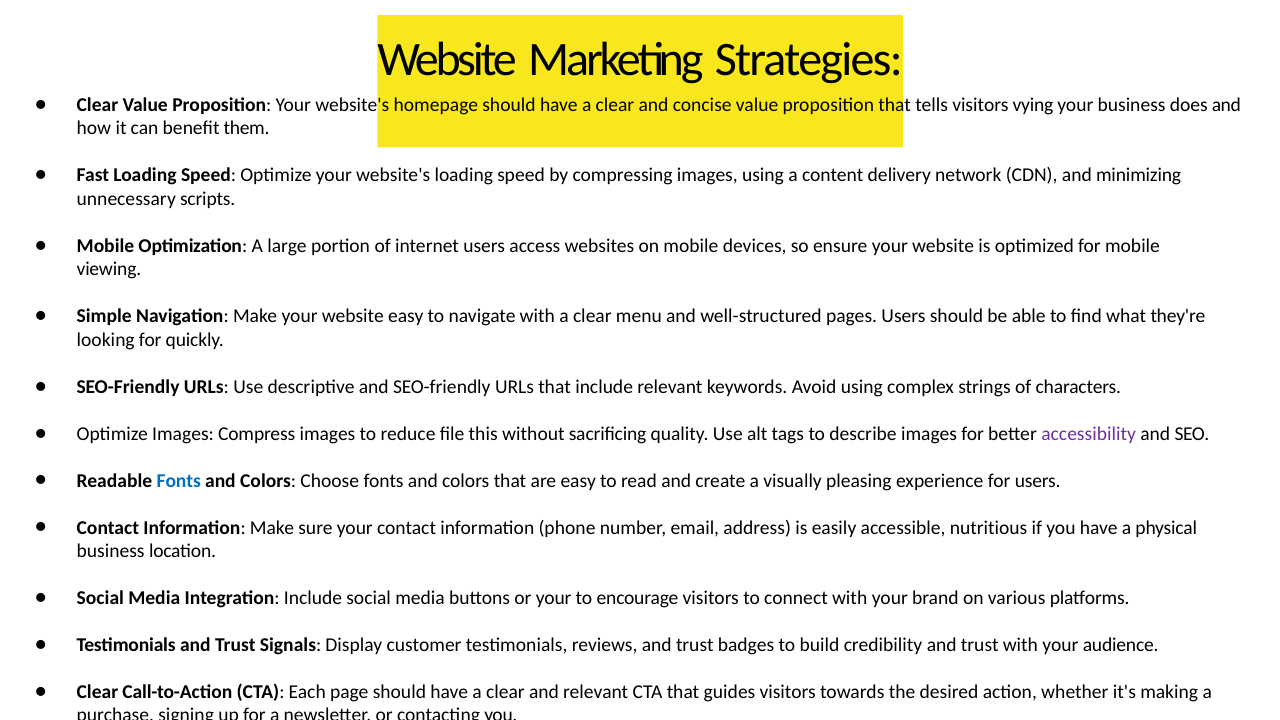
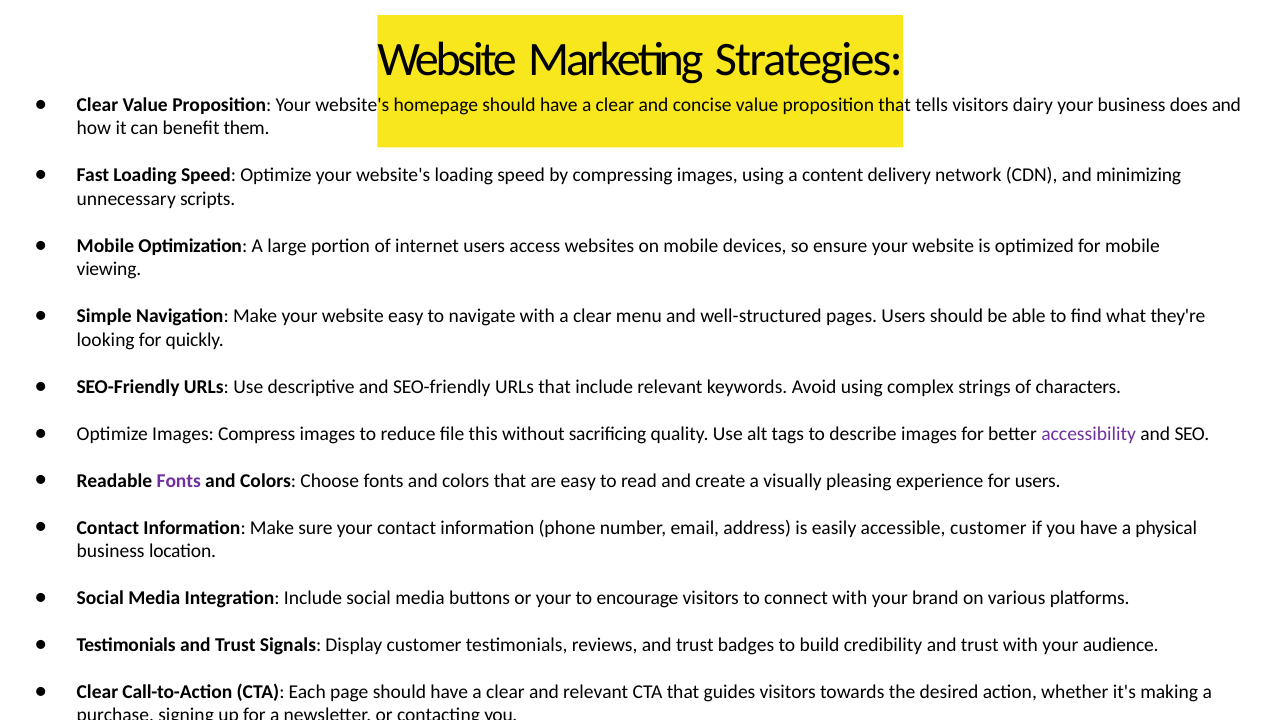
vying: vying -> dairy
Fonts at (179, 481) colour: blue -> purple
accessible nutritious: nutritious -> customer
